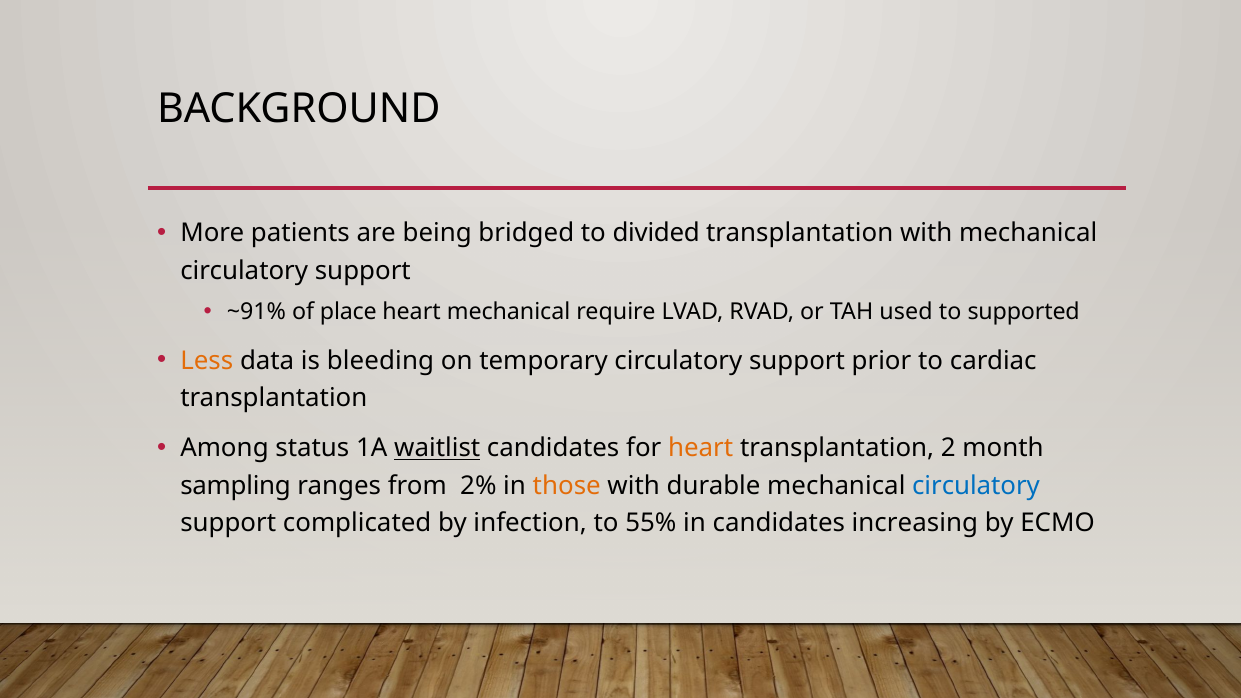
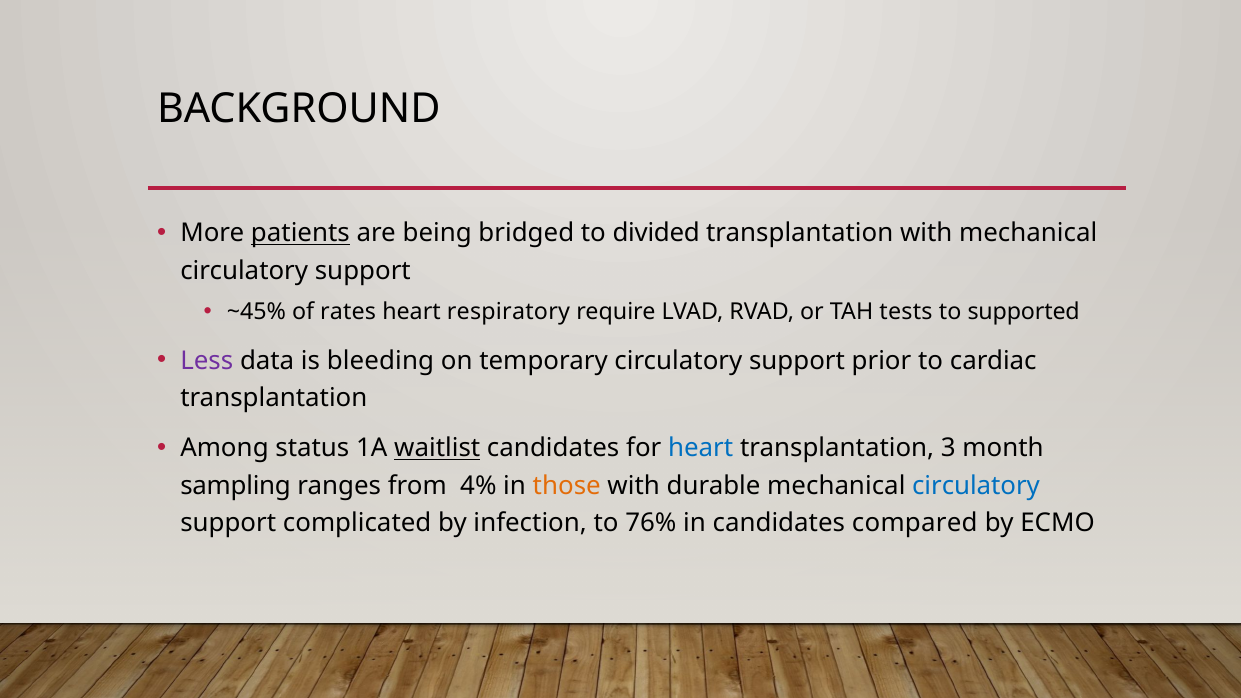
patients underline: none -> present
~91%: ~91% -> ~45%
place: place -> rates
heart mechanical: mechanical -> respiratory
used: used -> tests
Less colour: orange -> purple
heart at (701, 448) colour: orange -> blue
2: 2 -> 3
2%: 2% -> 4%
55%: 55% -> 76%
increasing: increasing -> compared
